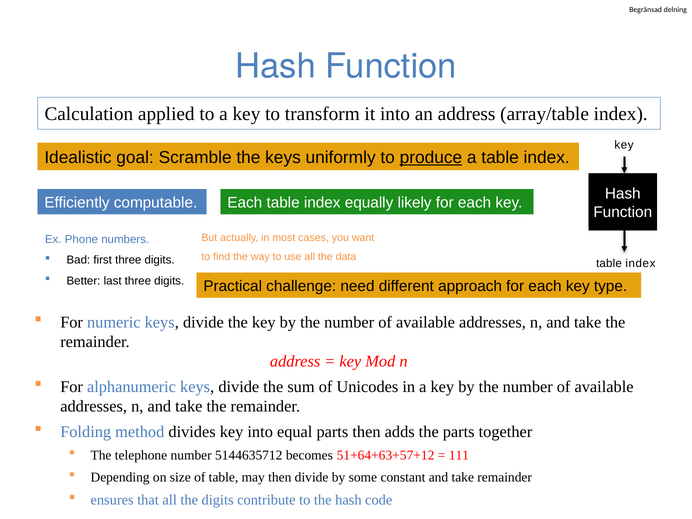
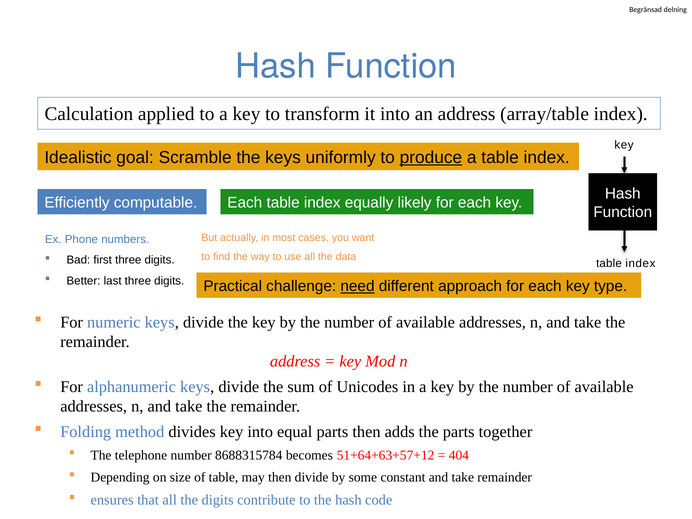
need underline: none -> present
5144635712: 5144635712 -> 8688315784
111: 111 -> 404
